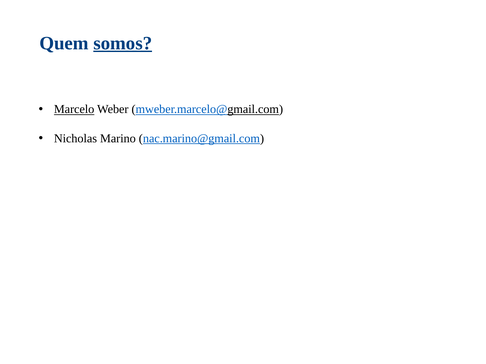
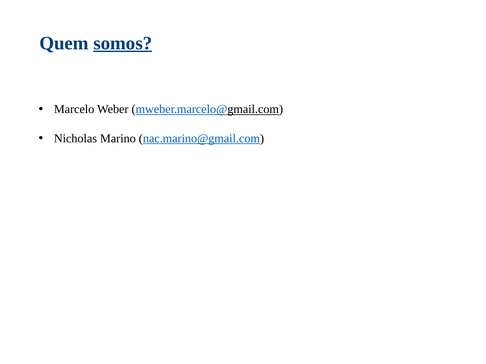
Marcelo underline: present -> none
